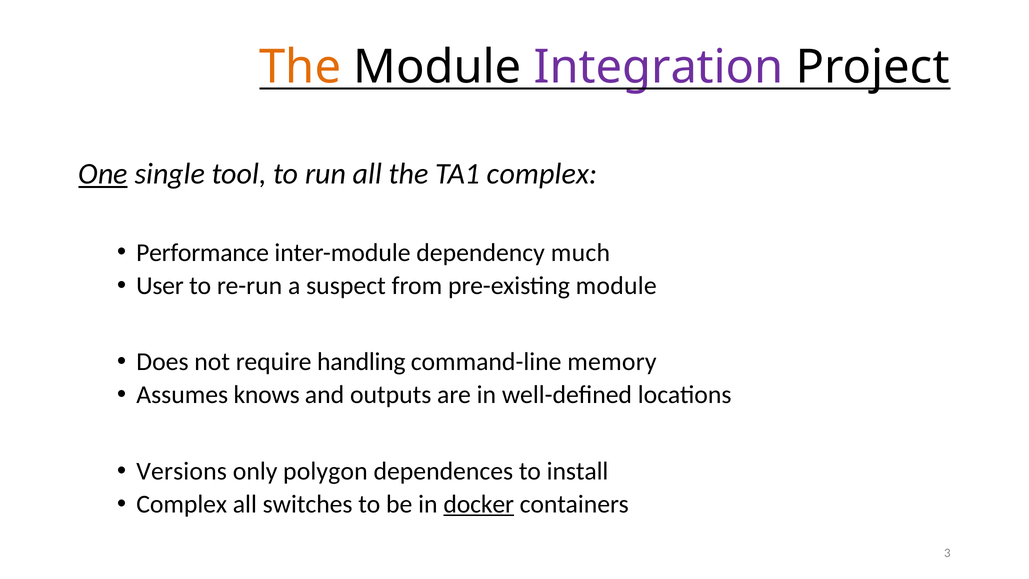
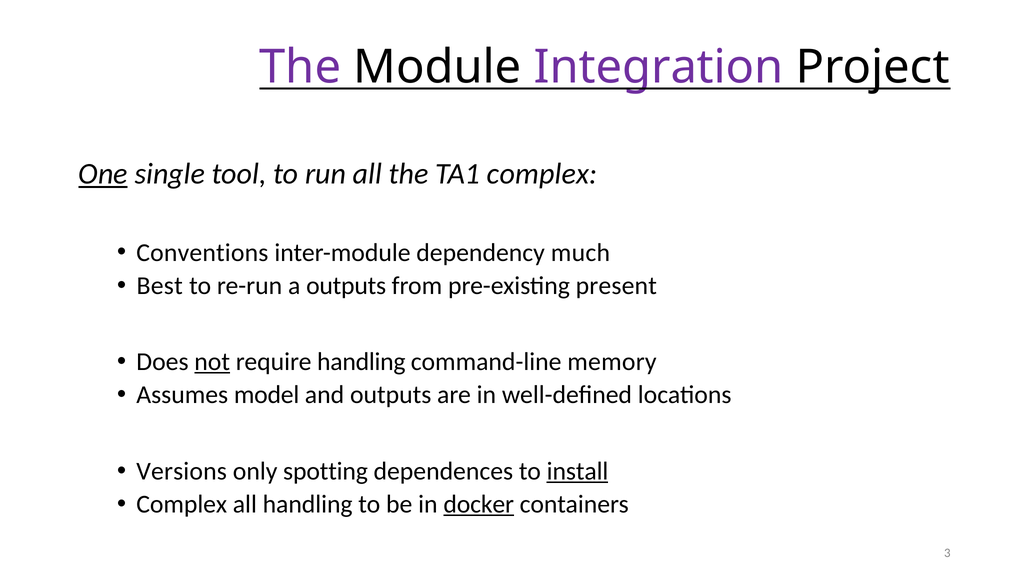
The at (300, 67) colour: orange -> purple
Performance: Performance -> Conventions
User: User -> Best
a suspect: suspect -> outputs
pre-existing module: module -> present
not underline: none -> present
knows: knows -> model
polygon: polygon -> spotting
install underline: none -> present
all switches: switches -> handling
